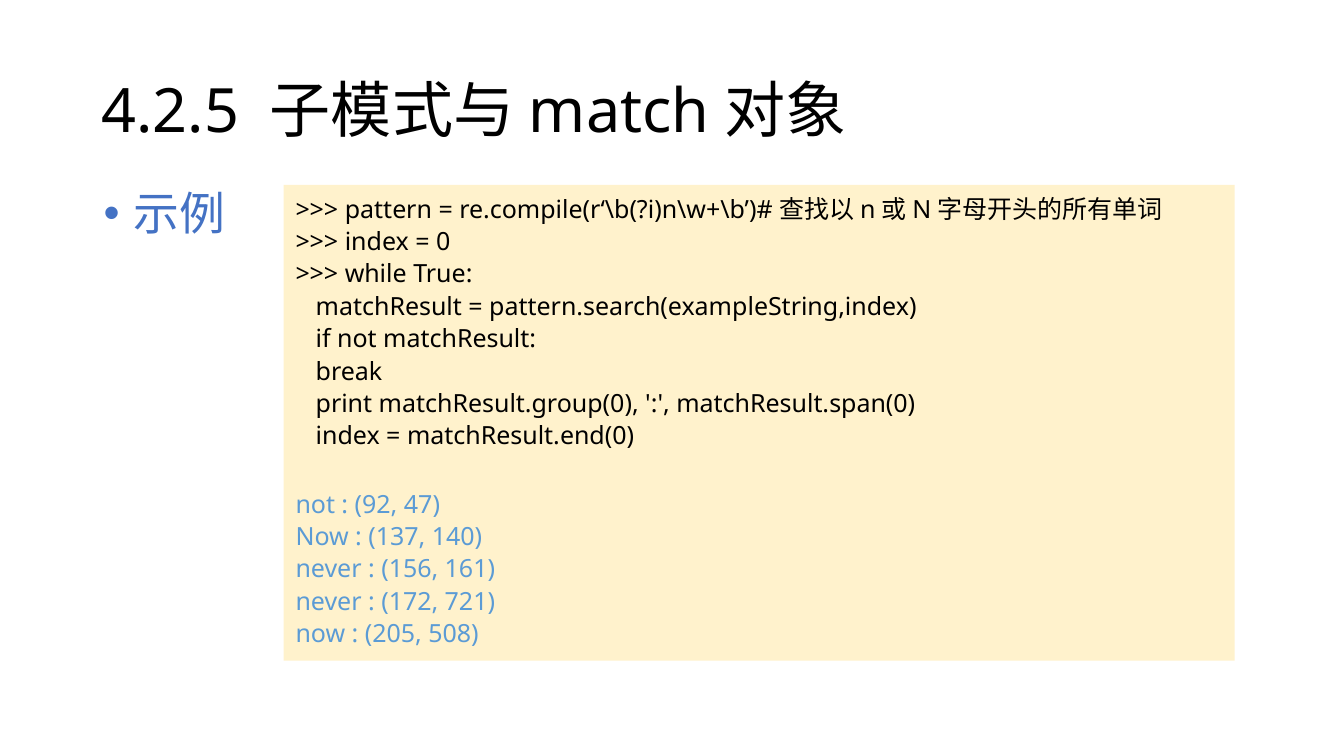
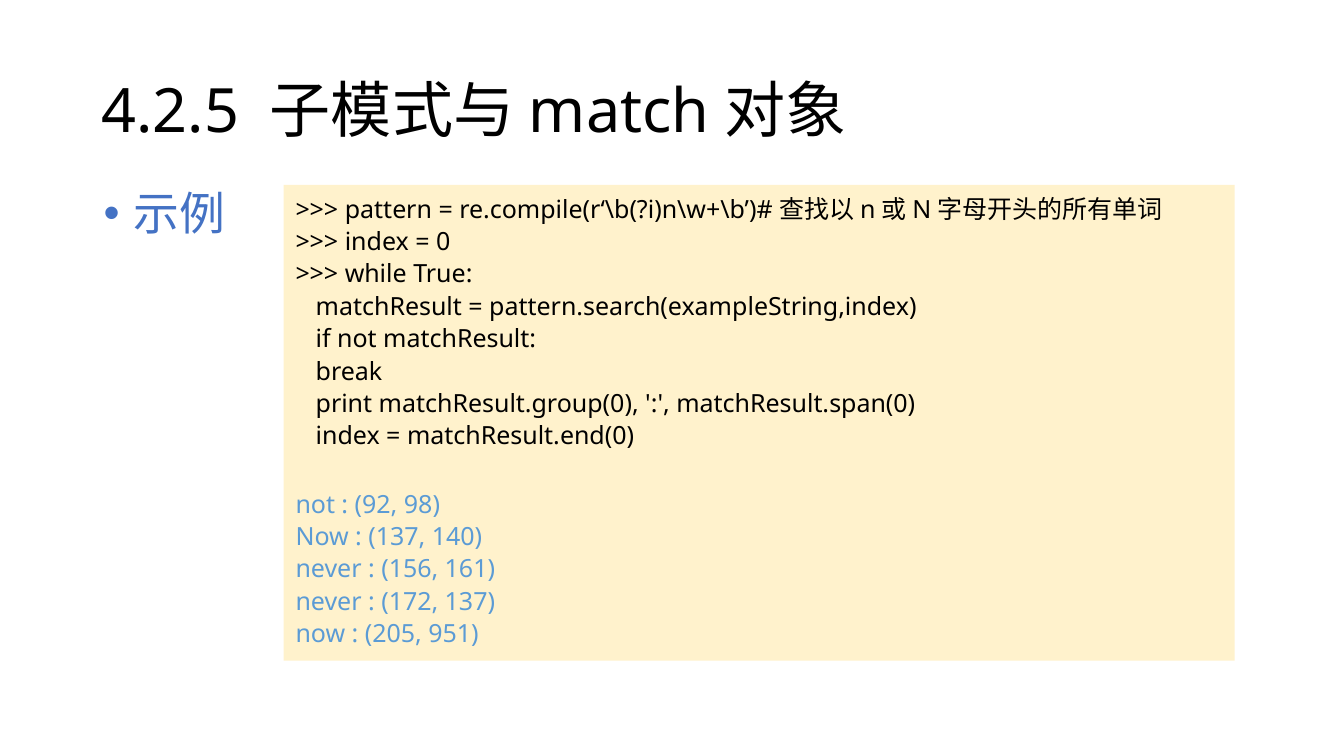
47: 47 -> 98
172 721: 721 -> 137
508: 508 -> 951
